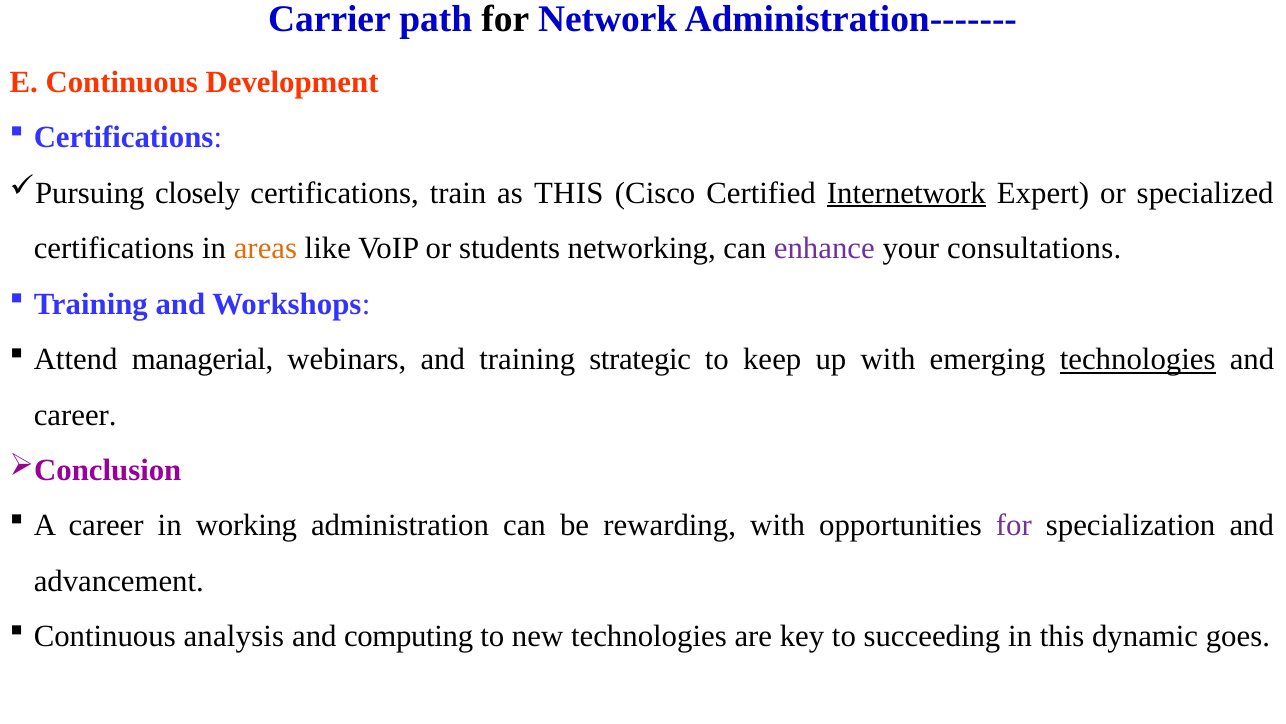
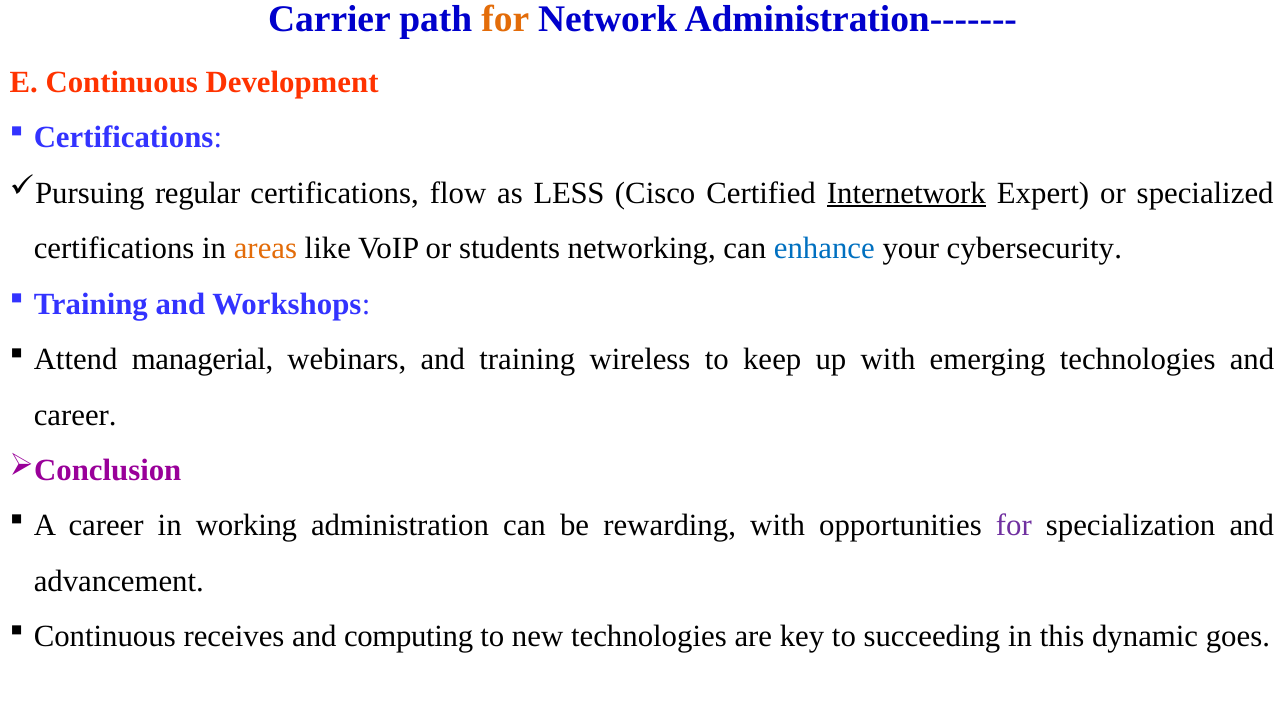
for at (505, 19) colour: black -> orange
closely: closely -> regular
train: train -> flow
as THIS: THIS -> LESS
enhance colour: purple -> blue
consultations: consultations -> cybersecurity
strategic: strategic -> wireless
technologies at (1138, 359) underline: present -> none
analysis: analysis -> receives
